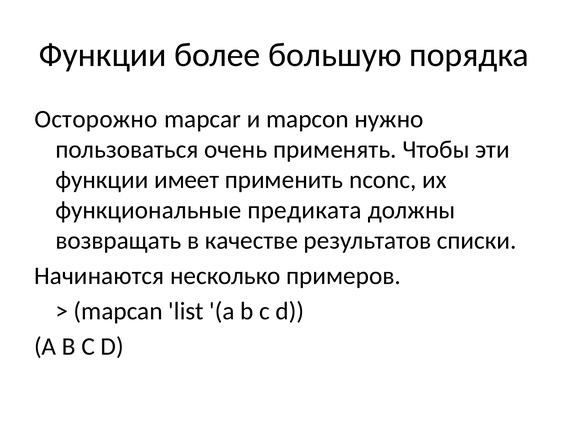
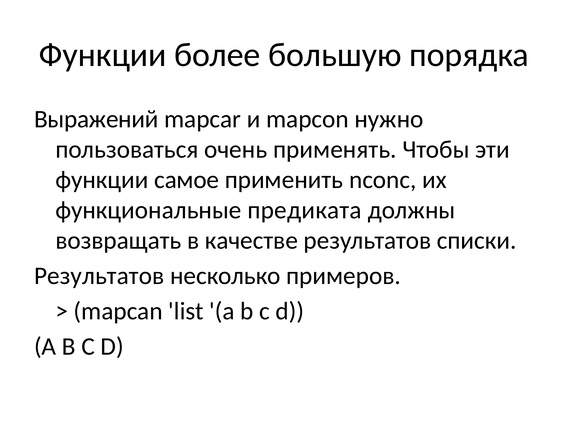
Осторожно: Осторожно -> Выражений
имеет: имеет -> самое
Начинаются at (99, 276): Начинаются -> Результатов
